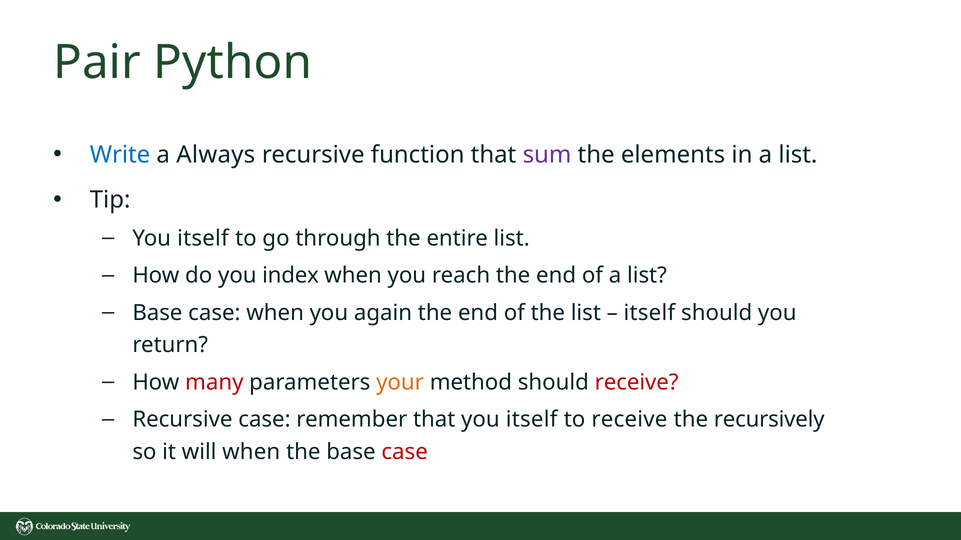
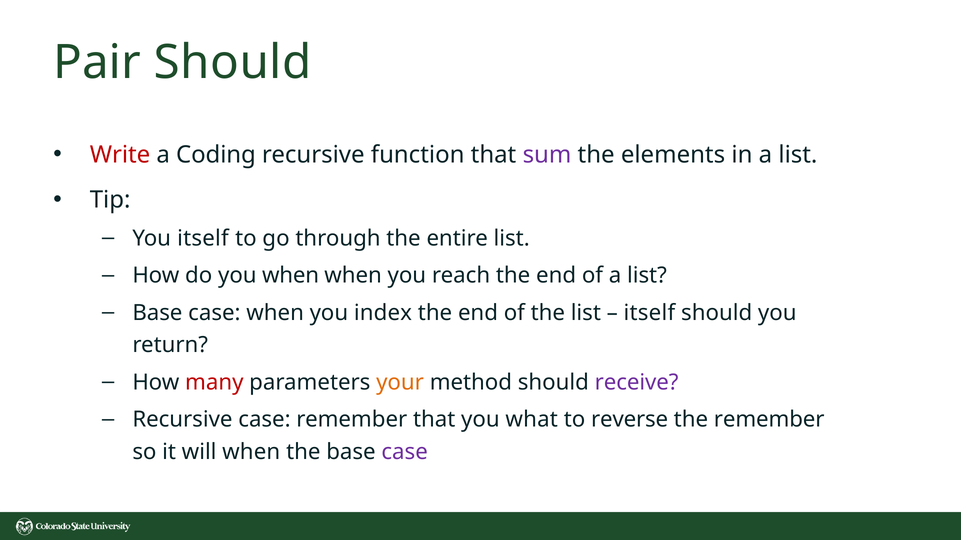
Pair Python: Python -> Should
Write colour: blue -> red
Always: Always -> Coding
you index: index -> when
again: again -> index
receive at (637, 383) colour: red -> purple
that you itself: itself -> what
to receive: receive -> reverse
the recursively: recursively -> remember
case at (405, 452) colour: red -> purple
